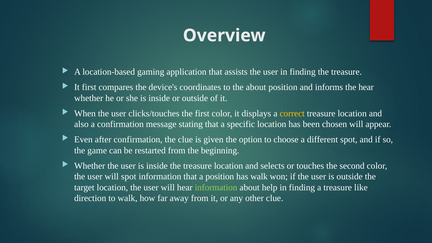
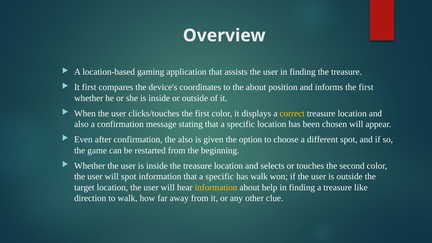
informs the hear: hear -> first
the clue: clue -> also
information that a position: position -> specific
information at (216, 187) colour: light green -> yellow
